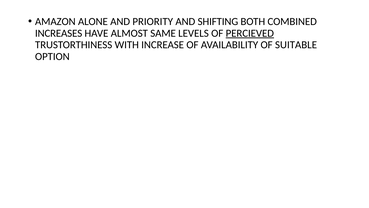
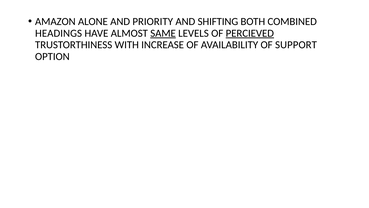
INCREASES: INCREASES -> HEADINGS
SAME underline: none -> present
SUITABLE: SUITABLE -> SUPPORT
